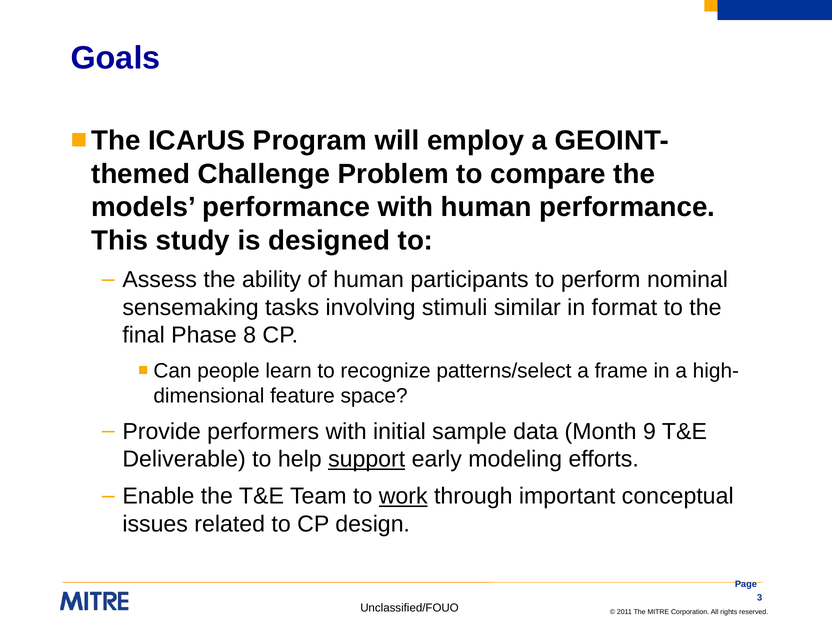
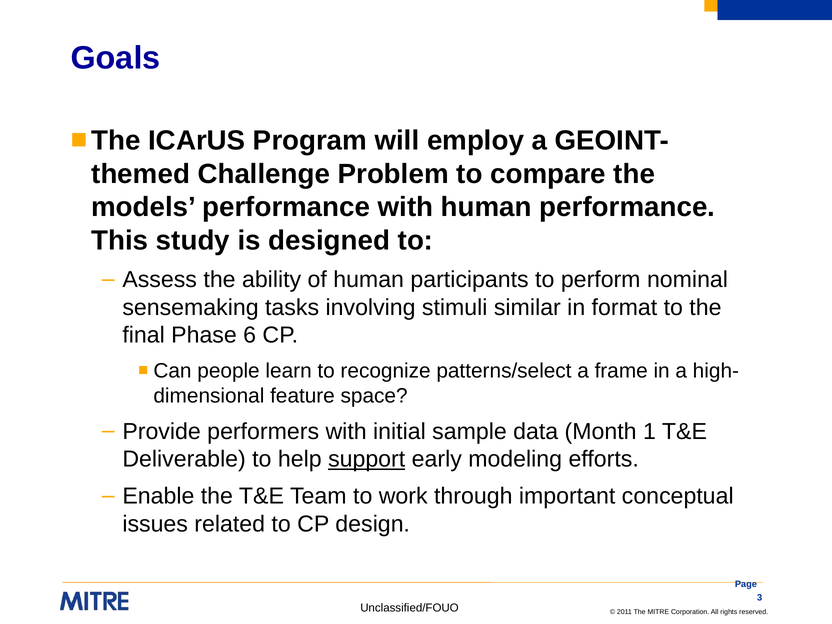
8: 8 -> 6
9: 9 -> 1
work underline: present -> none
